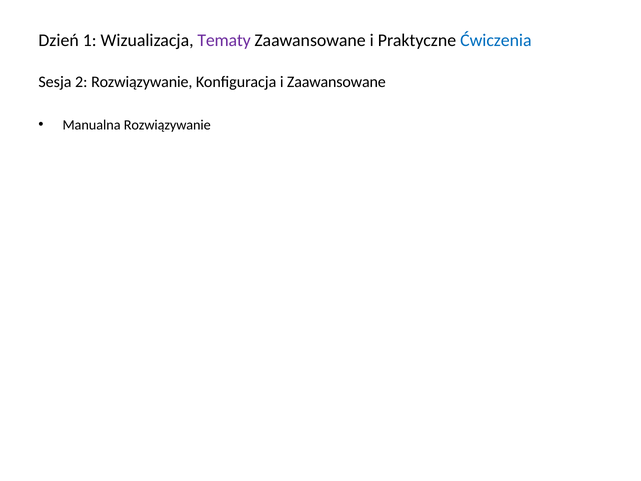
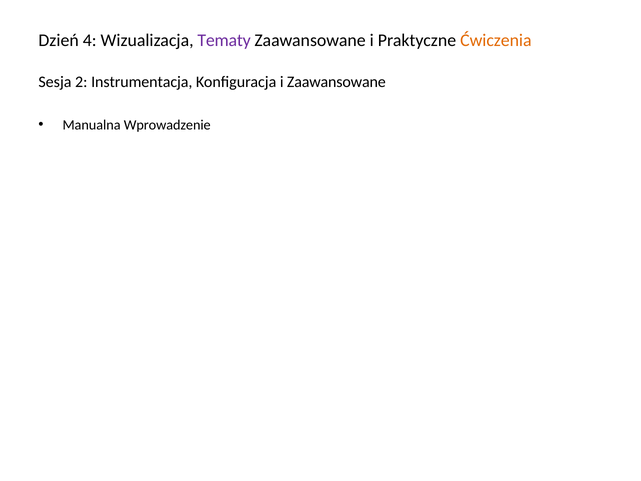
1: 1 -> 4
Ćwiczenia colour: blue -> orange
2 Rozwiązywanie: Rozwiązywanie -> Instrumentacja
Manualna Rozwiązywanie: Rozwiązywanie -> Wprowadzenie
